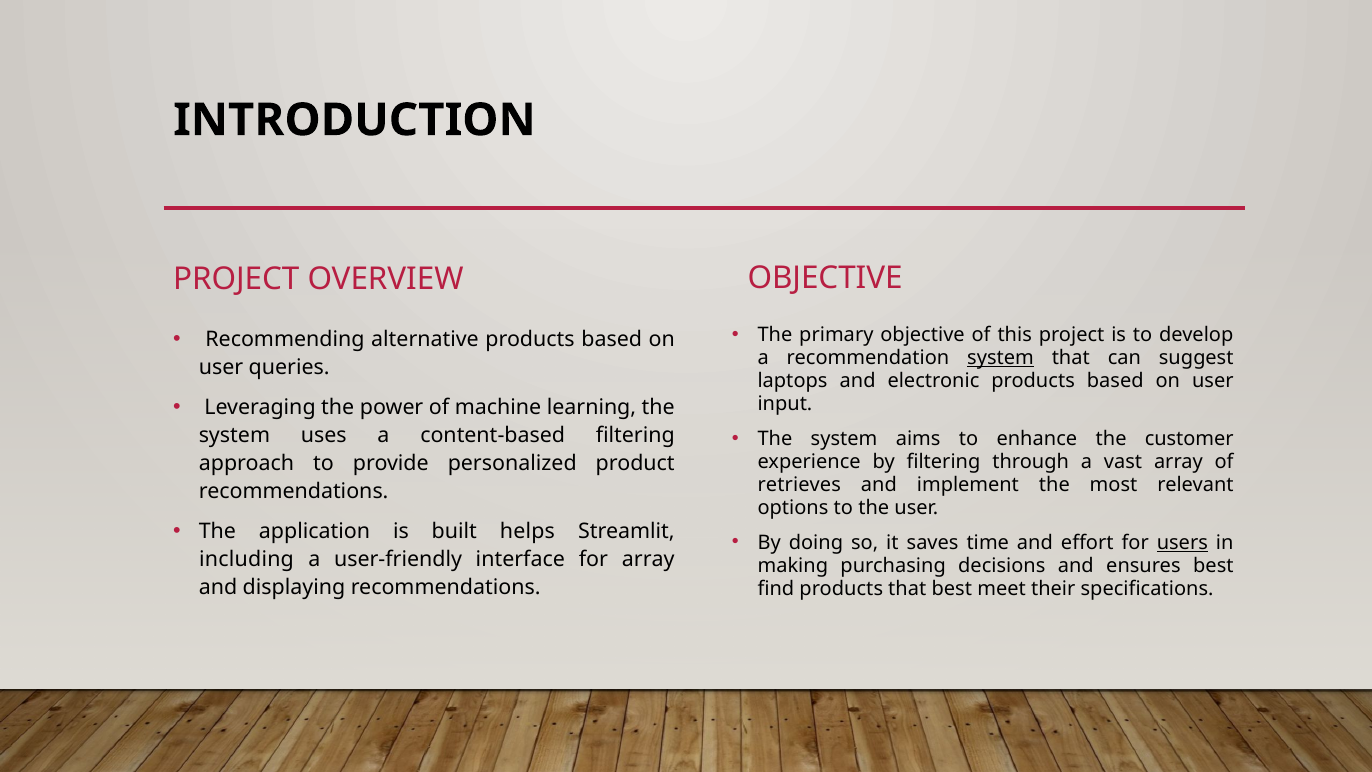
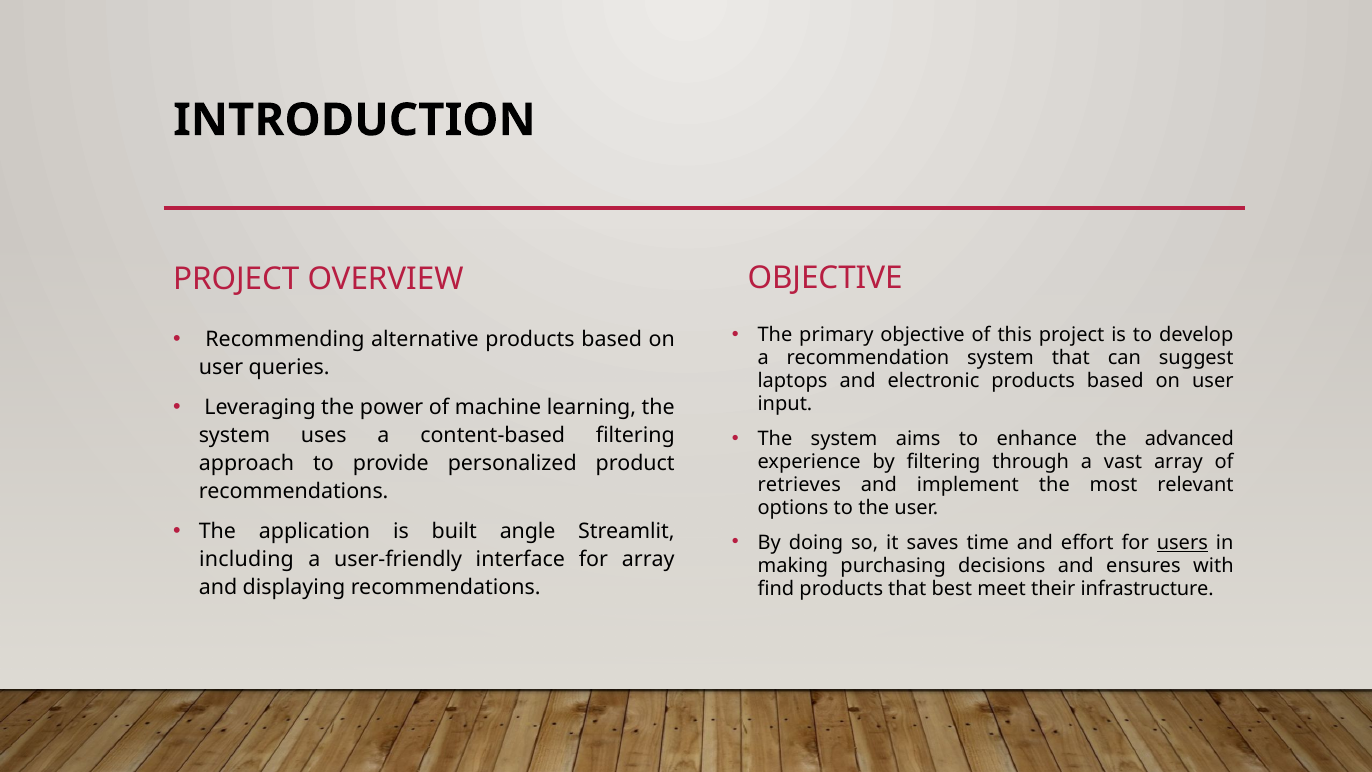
system at (1001, 358) underline: present -> none
customer: customer -> advanced
helps: helps -> angle
ensures best: best -> with
specifications: specifications -> infrastructure
